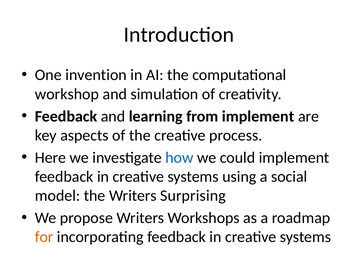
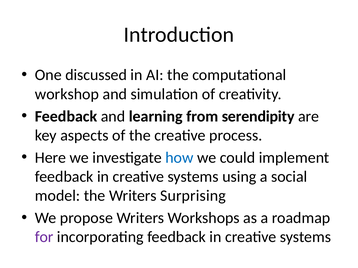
invention: invention -> discussed
from implement: implement -> serendipity
for colour: orange -> purple
